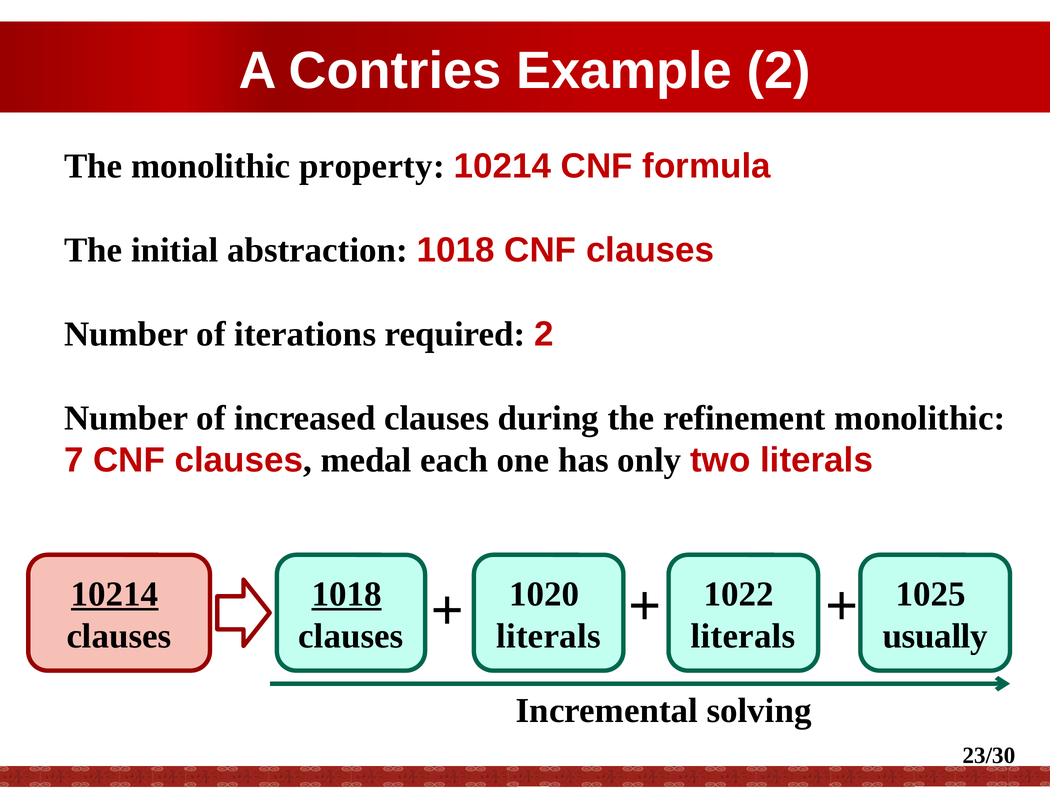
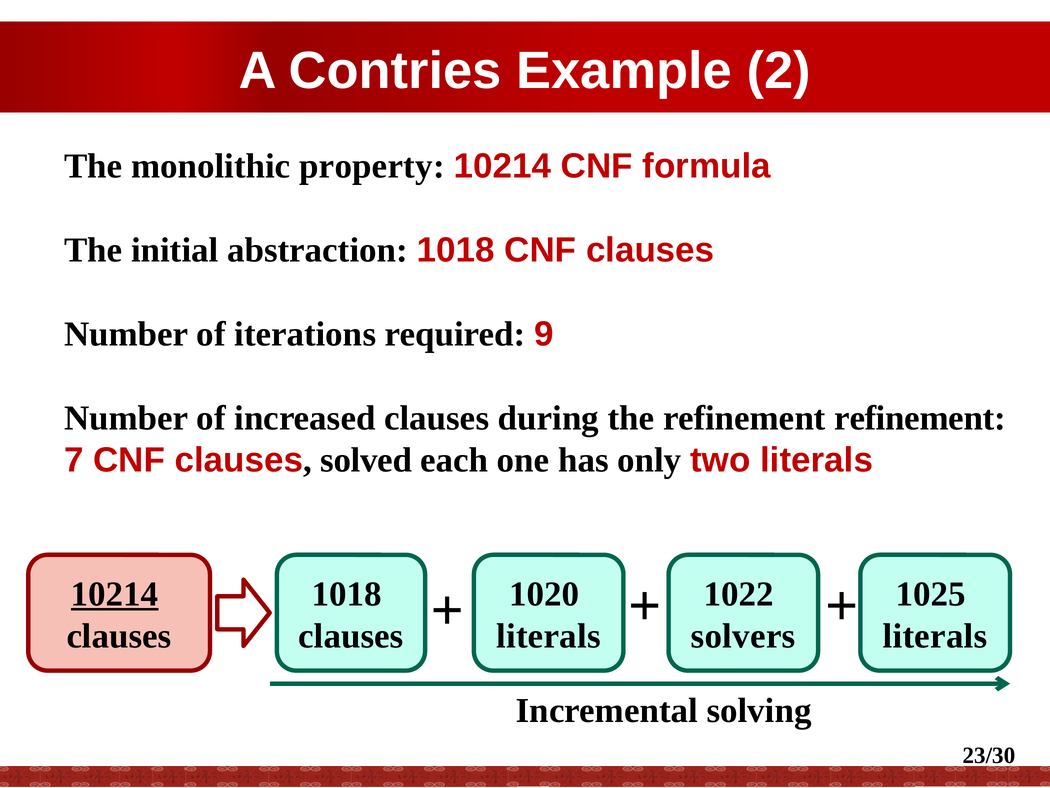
required 2: 2 -> 9
refinement monolithic: monolithic -> refinement
medal: medal -> solved
1018 at (347, 594) underline: present -> none
literals at (743, 636): literals -> solvers
usually at (935, 636): usually -> literals
